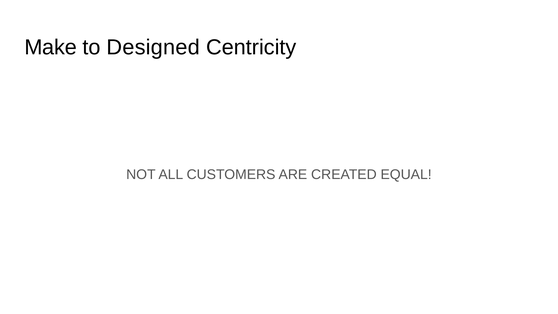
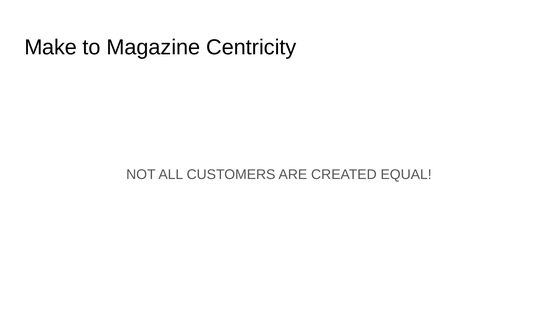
Designed: Designed -> Magazine
